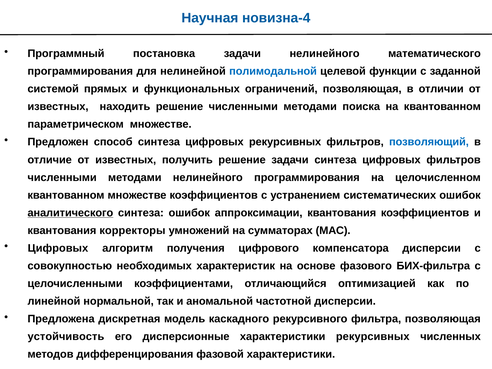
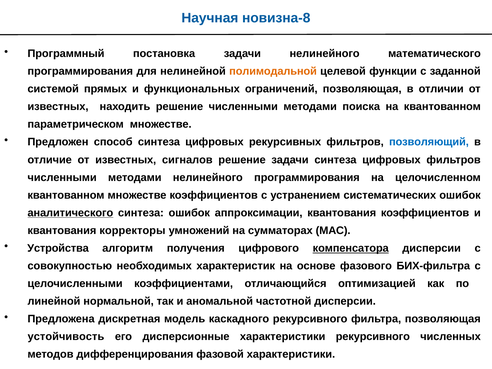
новизна-4: новизна-4 -> новизна-8
полимодальной colour: blue -> orange
получить: получить -> сигналов
Цифровых at (58, 248): Цифровых -> Устройства
компенсатора underline: none -> present
характеристики рекурсивных: рекурсивных -> рекурсивного
